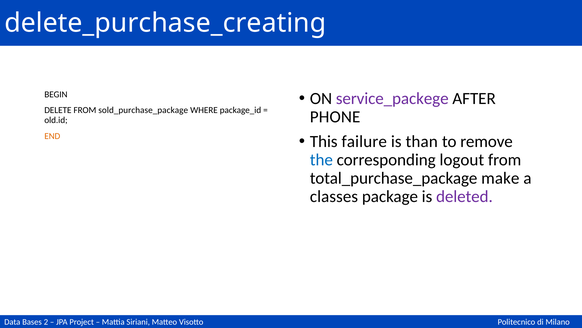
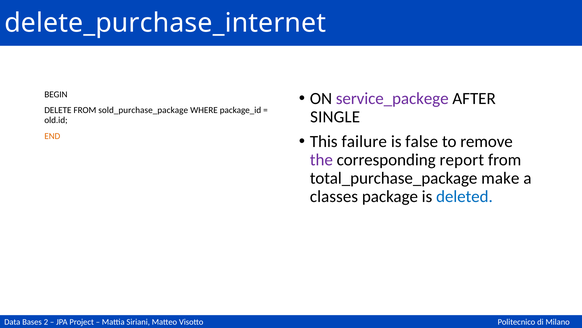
delete_purchase_creating: delete_purchase_creating -> delete_purchase_internet
PHONE: PHONE -> SINGLE
than: than -> false
the colour: blue -> purple
logout: logout -> report
deleted colour: purple -> blue
